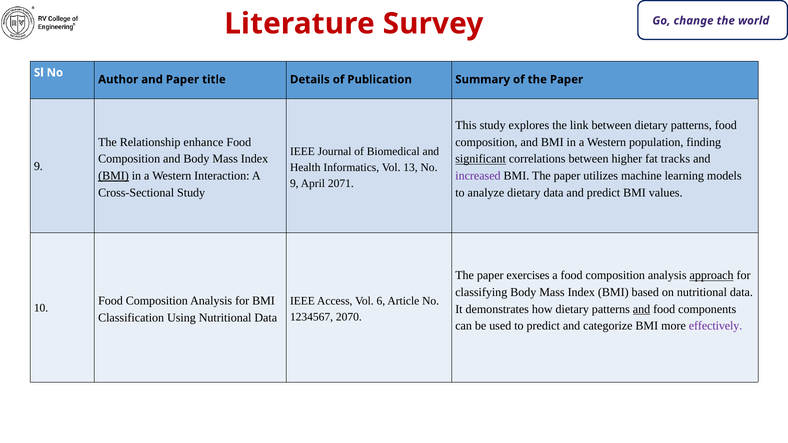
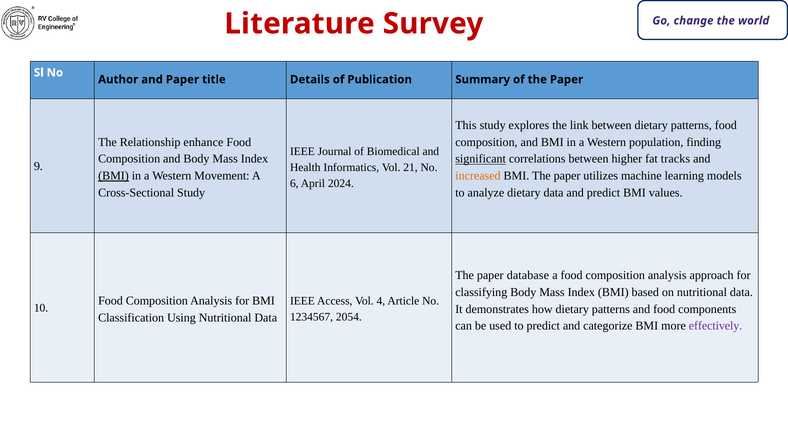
13: 13 -> 21
Interaction: Interaction -> Movement
increased colour: purple -> orange
9 at (294, 183): 9 -> 6
2071: 2071 -> 2024
exercises: exercises -> database
approach underline: present -> none
6: 6 -> 4
and at (642, 309) underline: present -> none
2070: 2070 -> 2054
